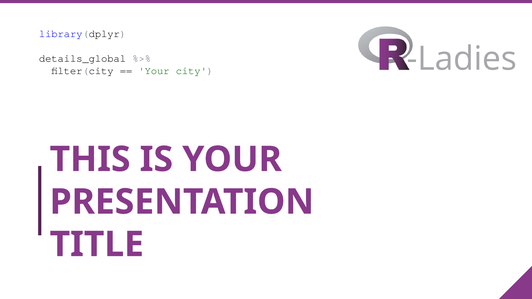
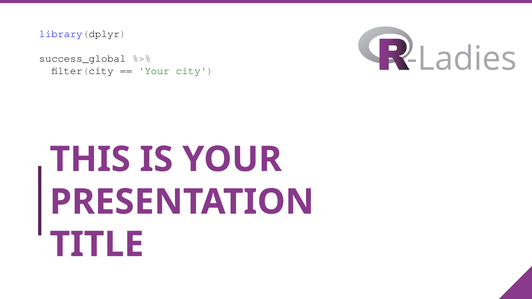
details_global: details_global -> success_global
